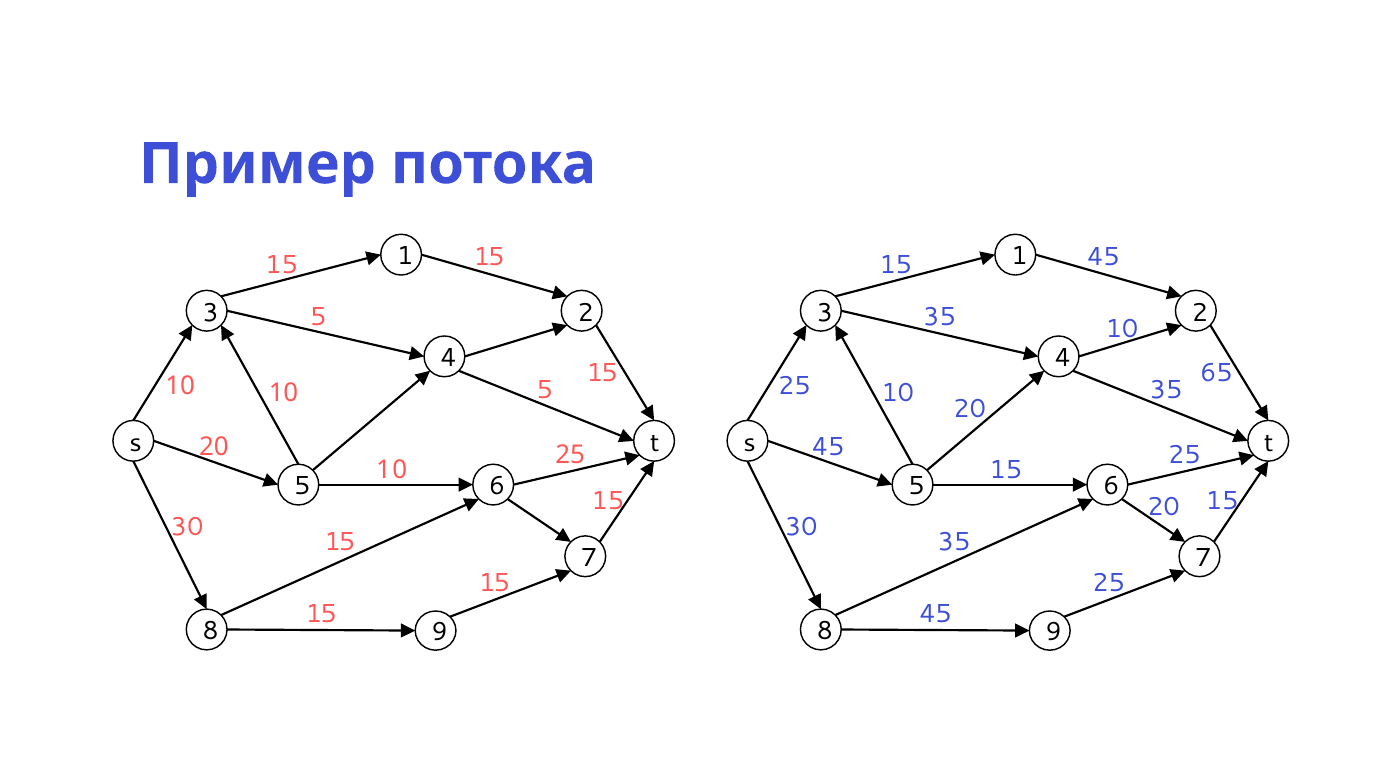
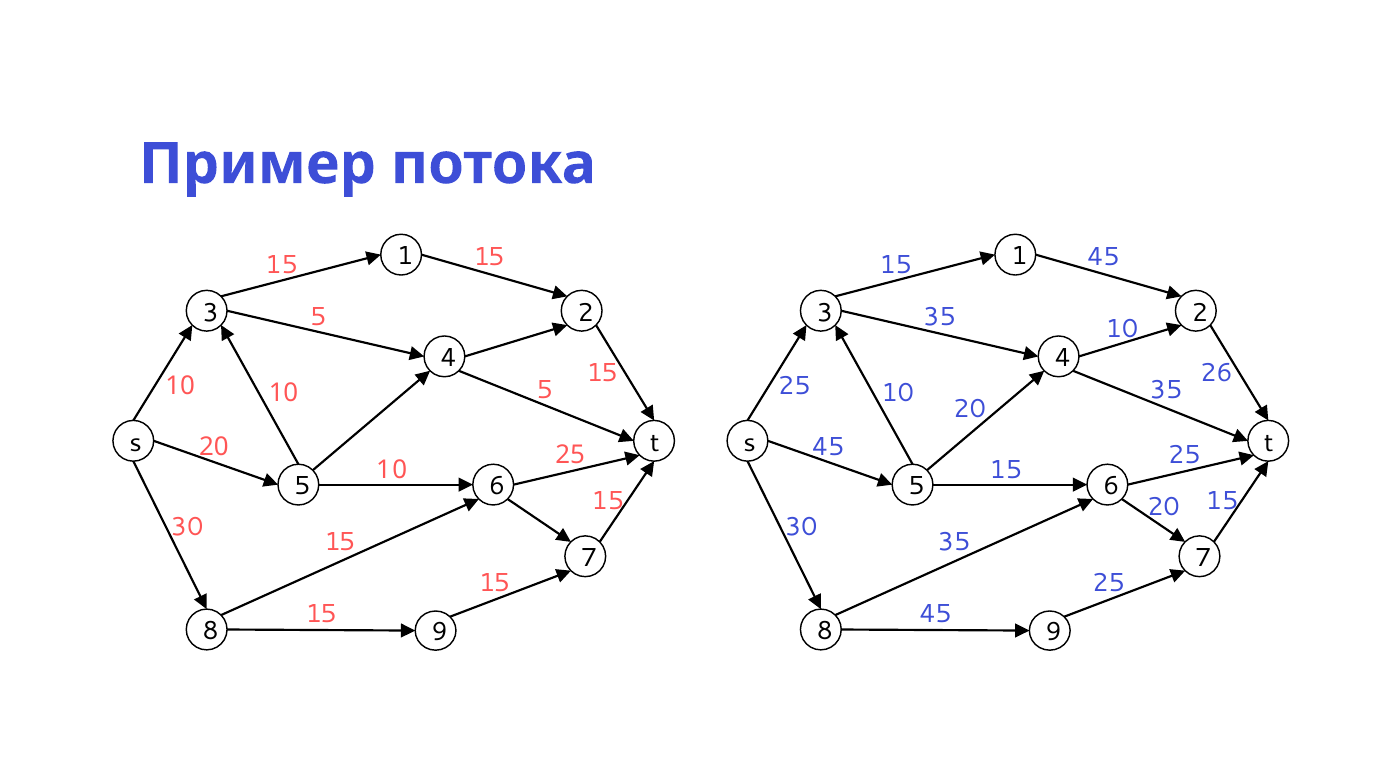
65: 65 -> 26
